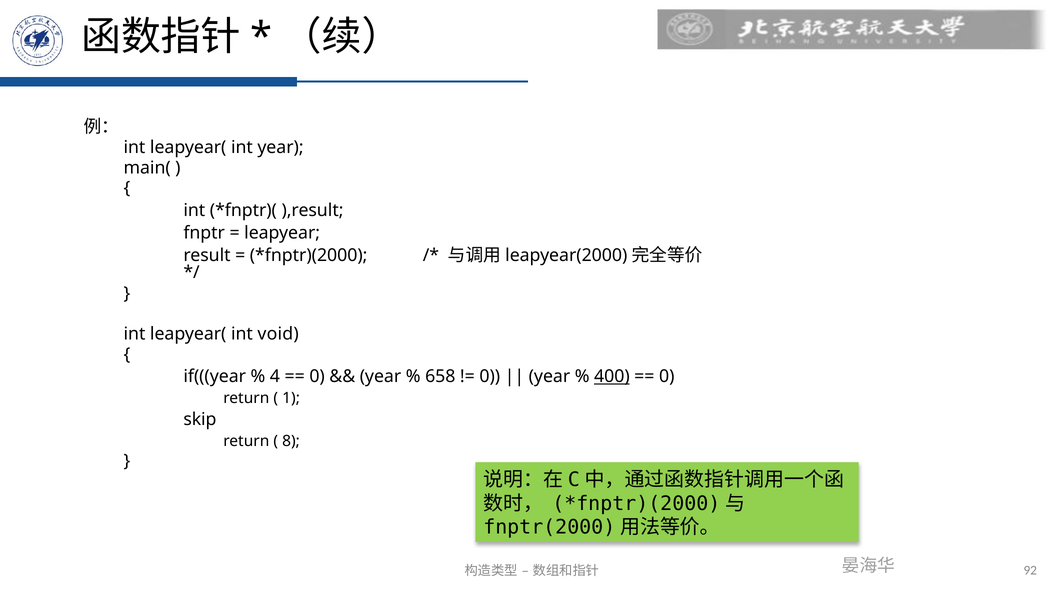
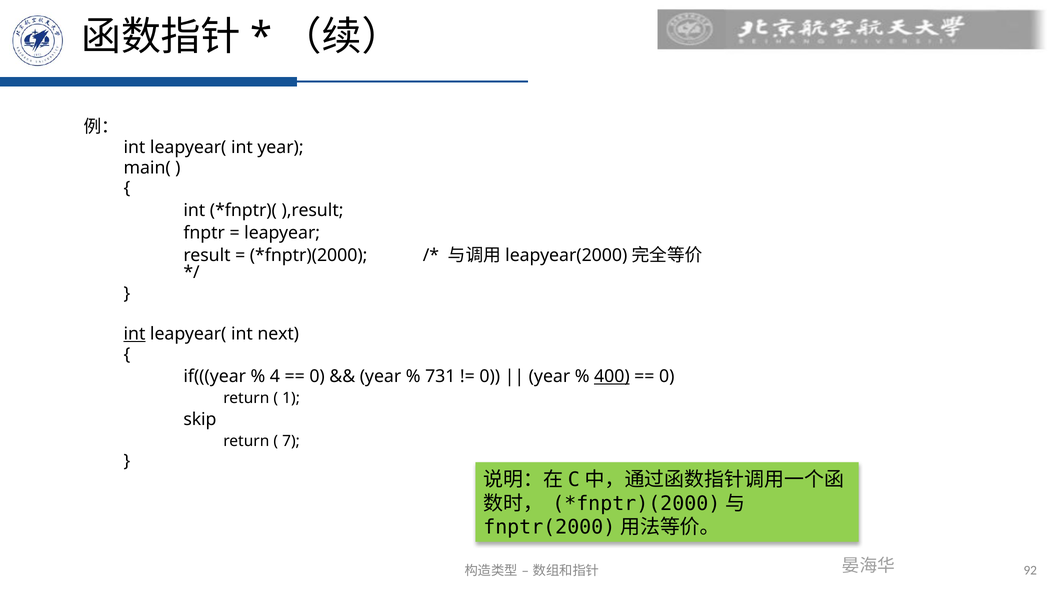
int at (134, 334) underline: none -> present
void: void -> next
658: 658 -> 731
8: 8 -> 7
